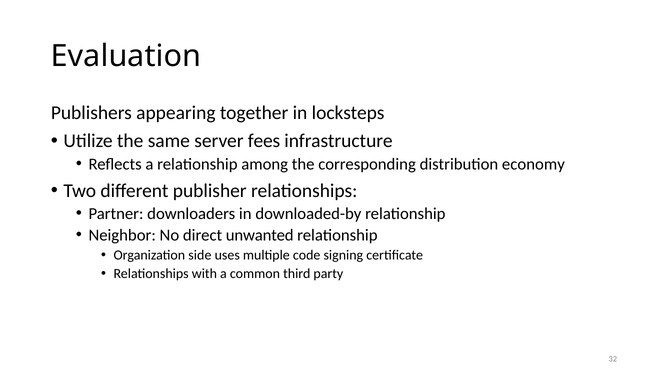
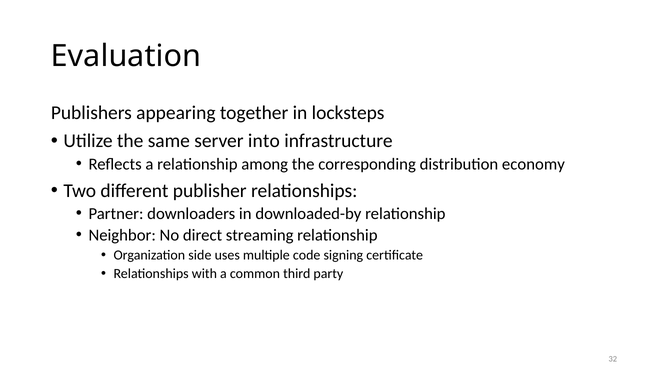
fees: fees -> into
unwanted: unwanted -> streaming
